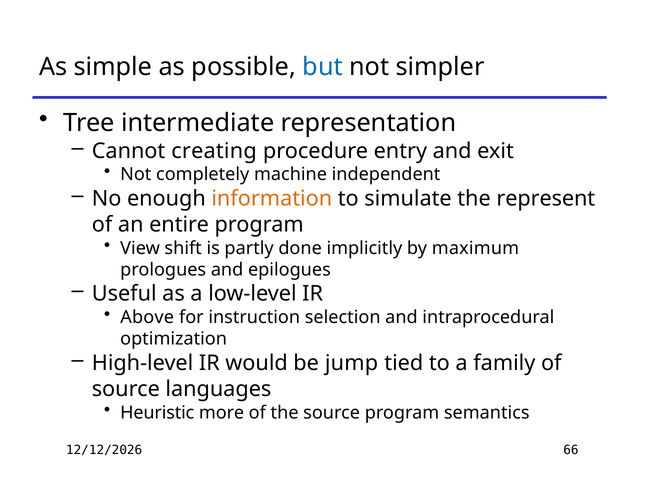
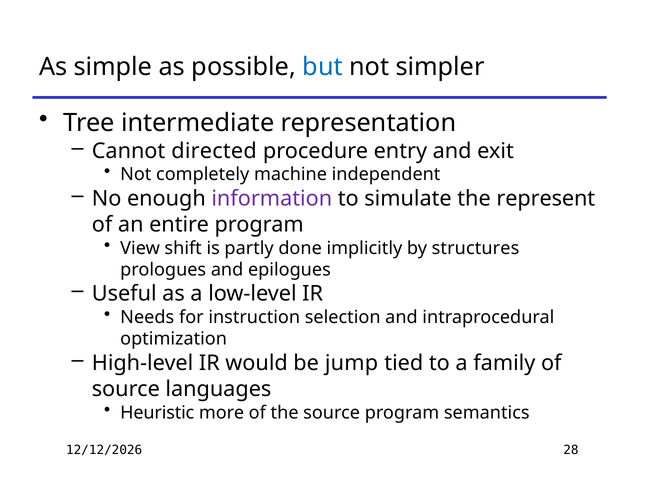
creating: creating -> directed
information colour: orange -> purple
maximum: maximum -> structures
Above: Above -> Needs
66: 66 -> 28
